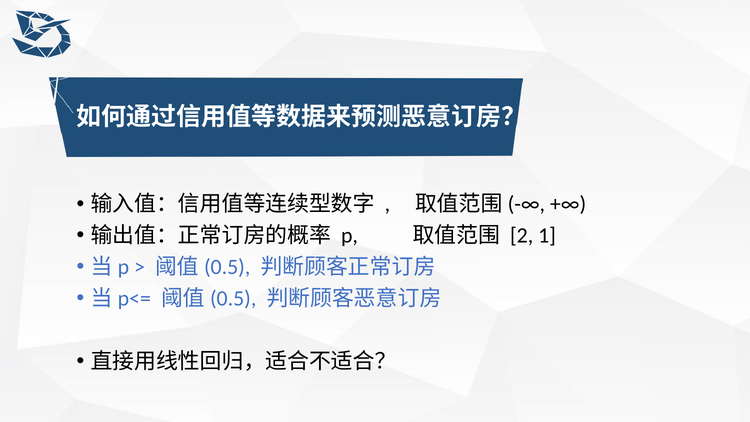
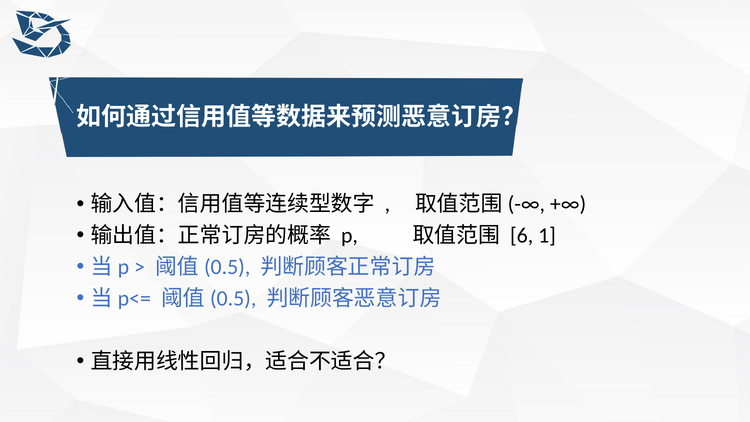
2: 2 -> 6
